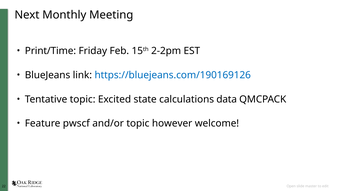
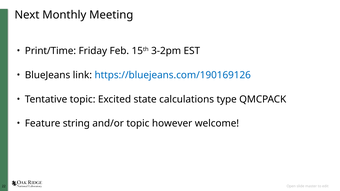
2-2pm: 2-2pm -> 3-2pm
data: data -> type
pwscf: pwscf -> string
